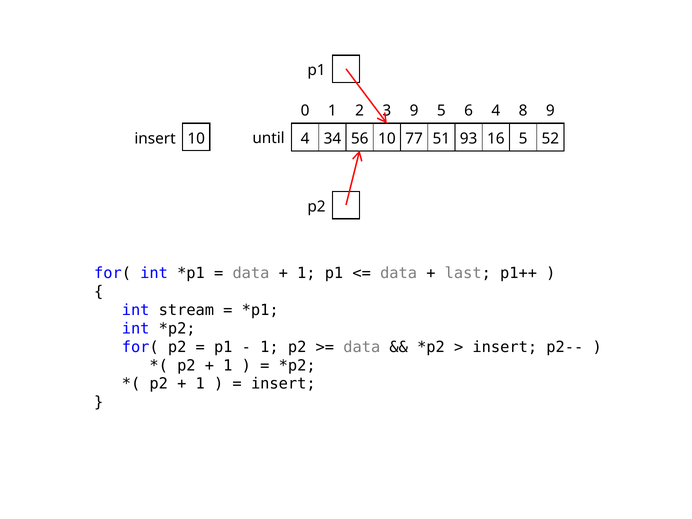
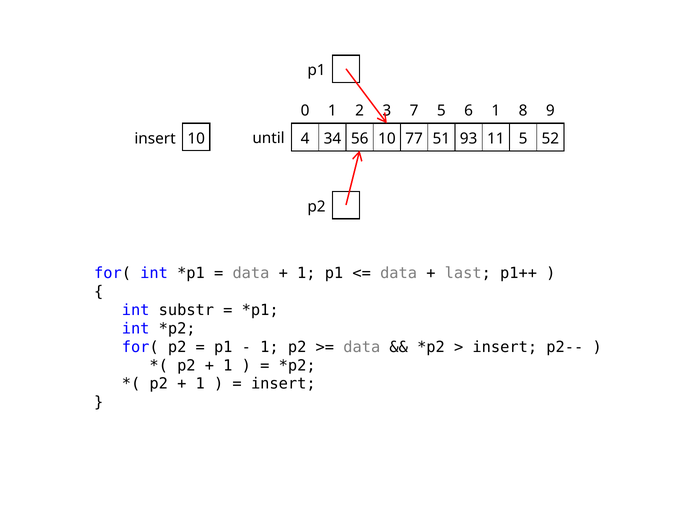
9 at (414, 111): 9 -> 7
6 4: 4 -> 1
16: 16 -> 11
stream: stream -> substr
